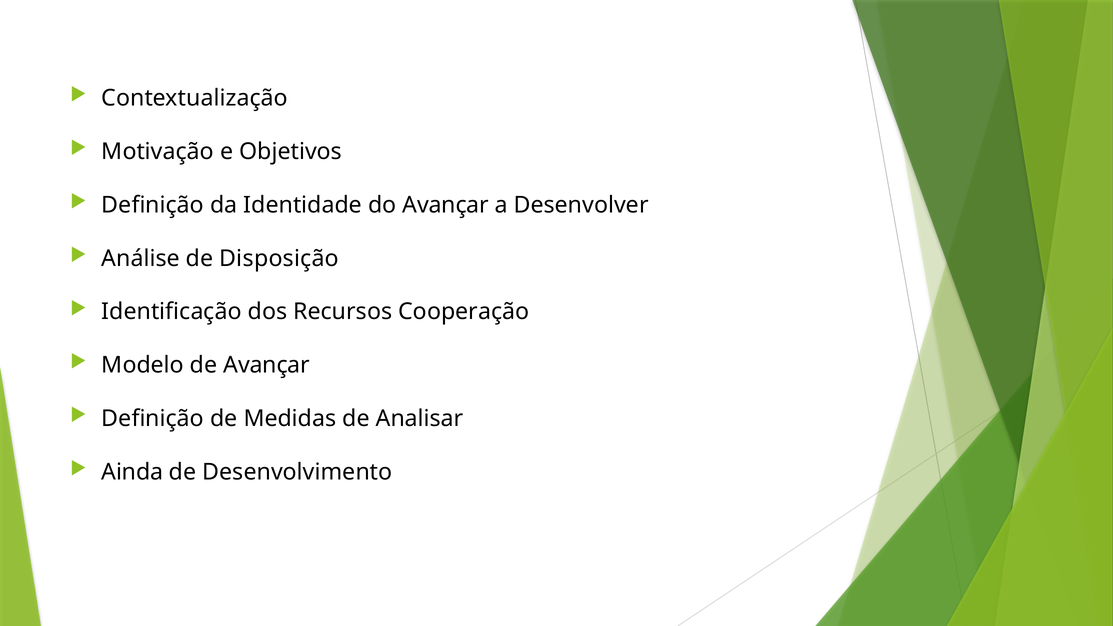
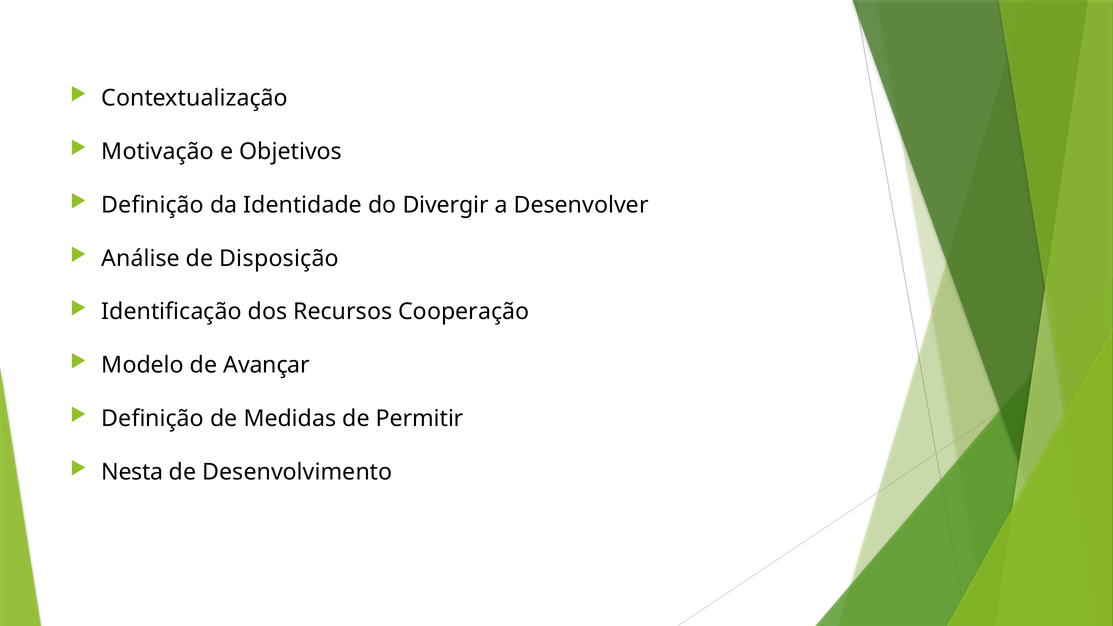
do Avançar: Avançar -> Divergir
Analisar: Analisar -> Permitir
Ainda: Ainda -> Nesta
